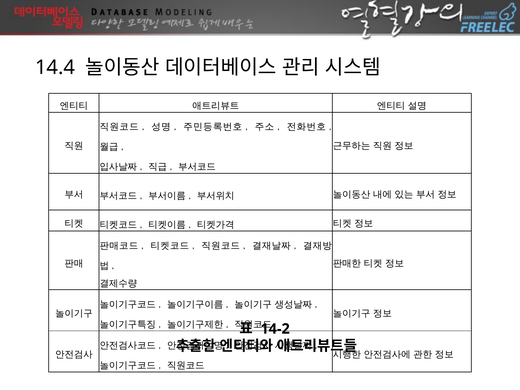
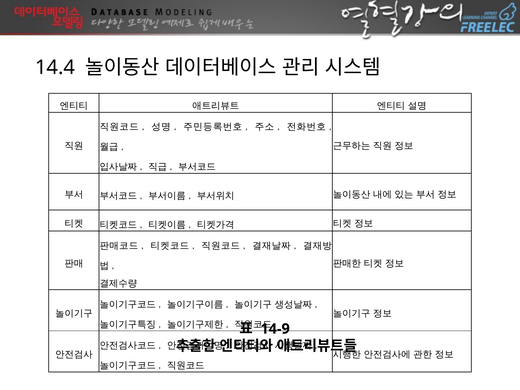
14-2: 14-2 -> 14-9
